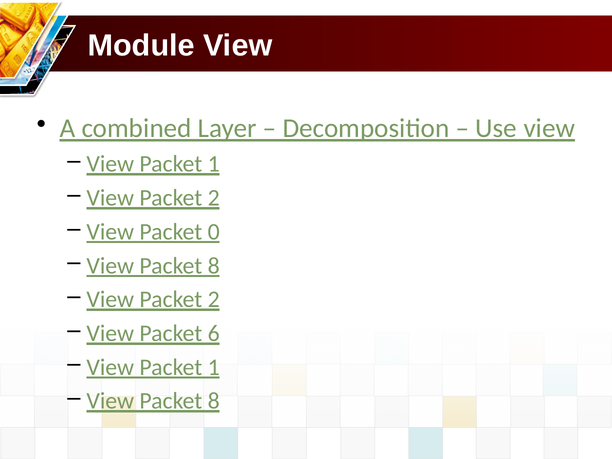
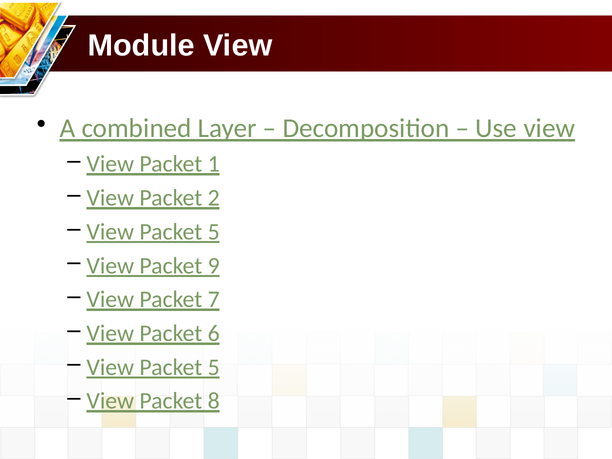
0 at (214, 232): 0 -> 5
8 at (214, 266): 8 -> 9
2 at (214, 300): 2 -> 7
1 at (214, 367): 1 -> 5
